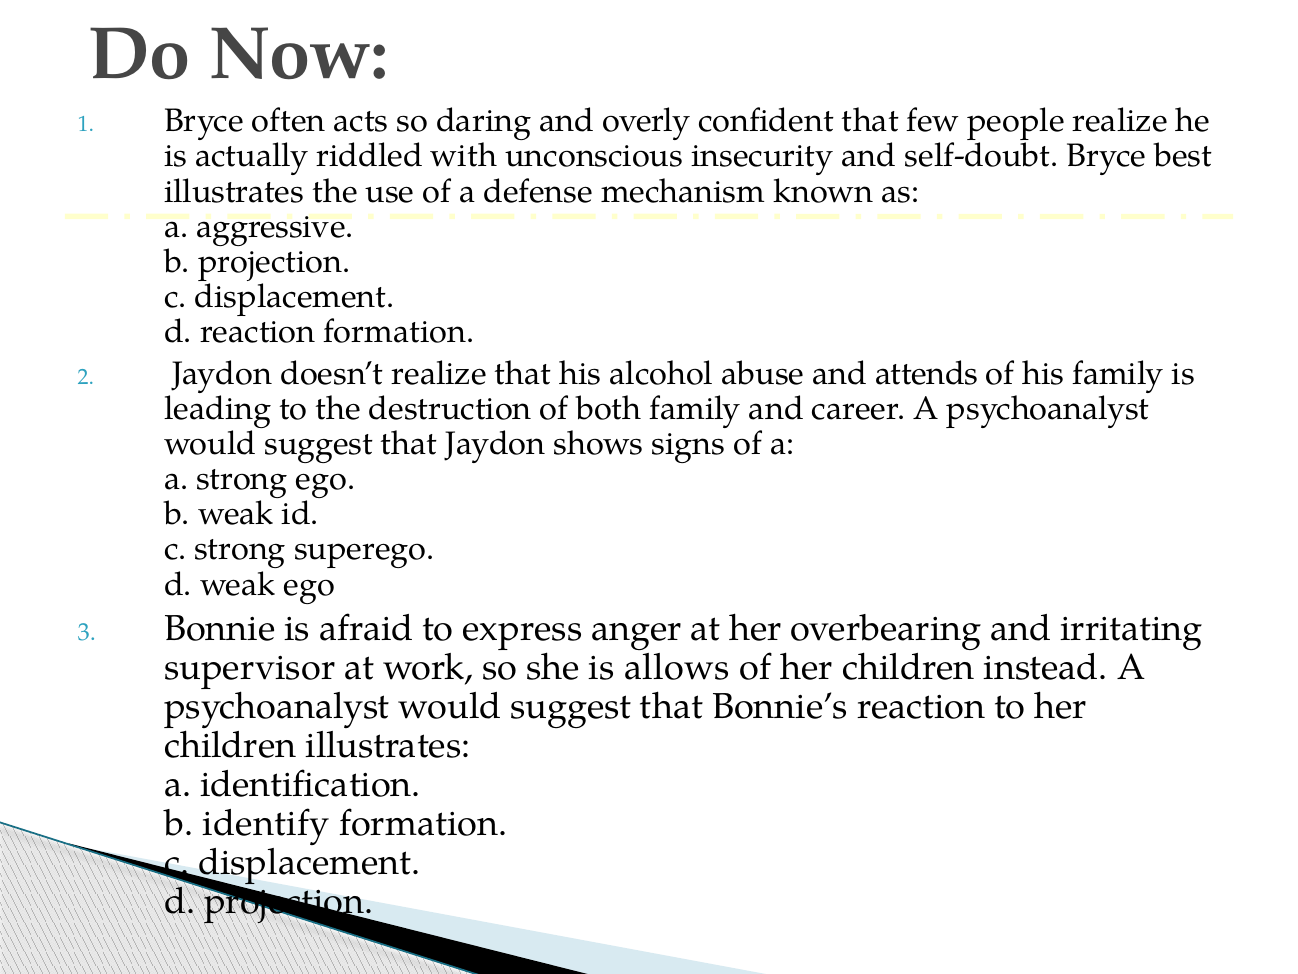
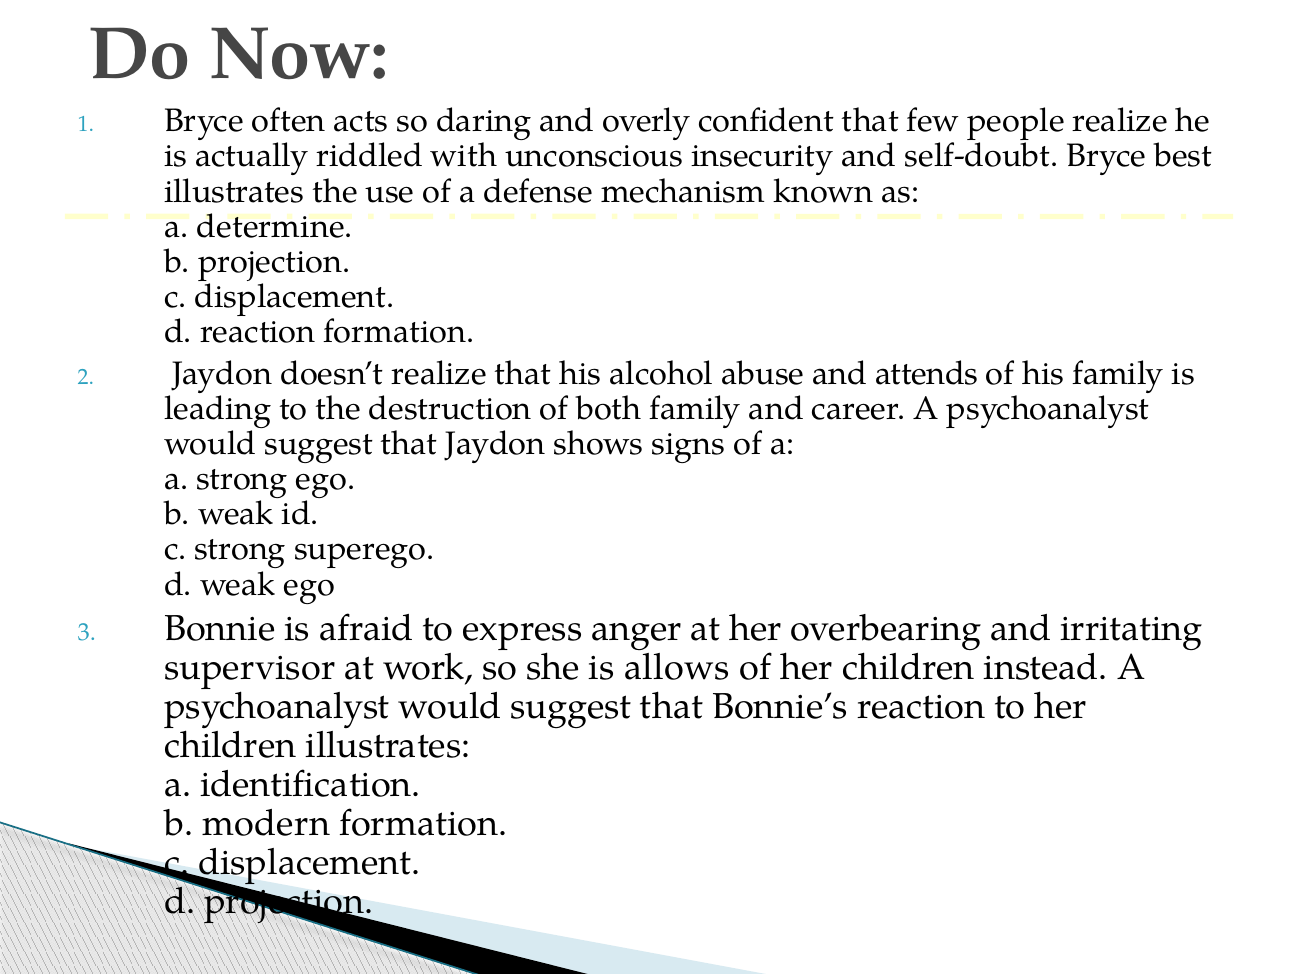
aggressive: aggressive -> determine
identify: identify -> modern
